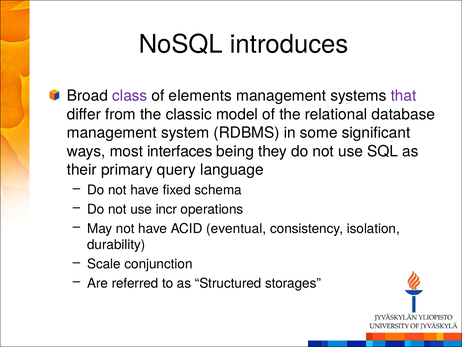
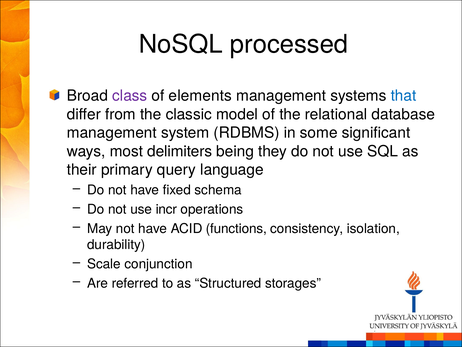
introduces: introduces -> processed
that colour: purple -> blue
interfaces: interfaces -> delimiters
eventual: eventual -> functions
